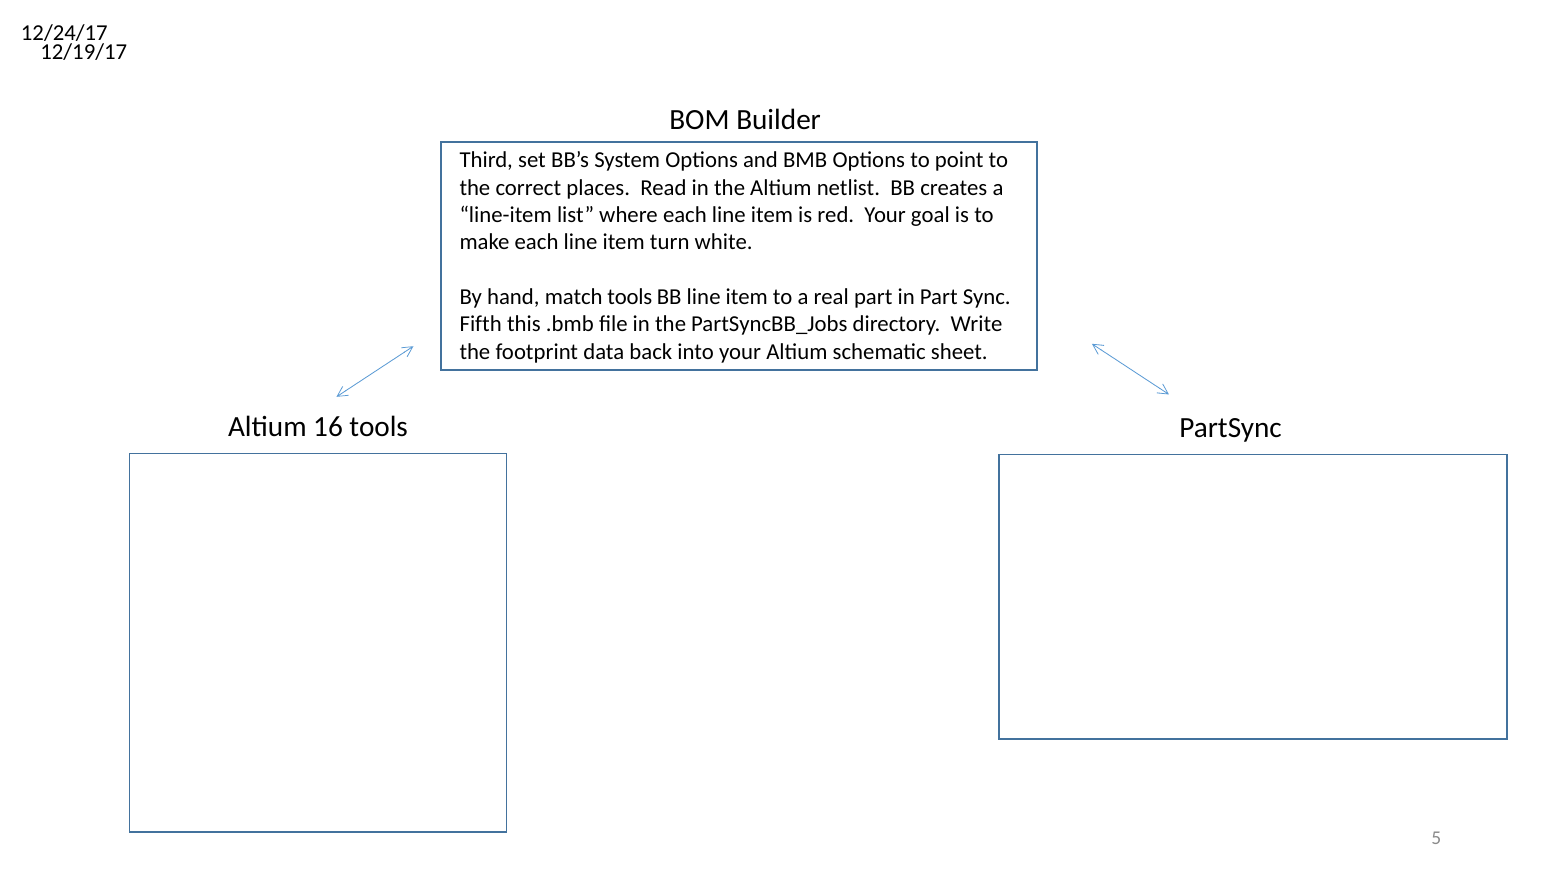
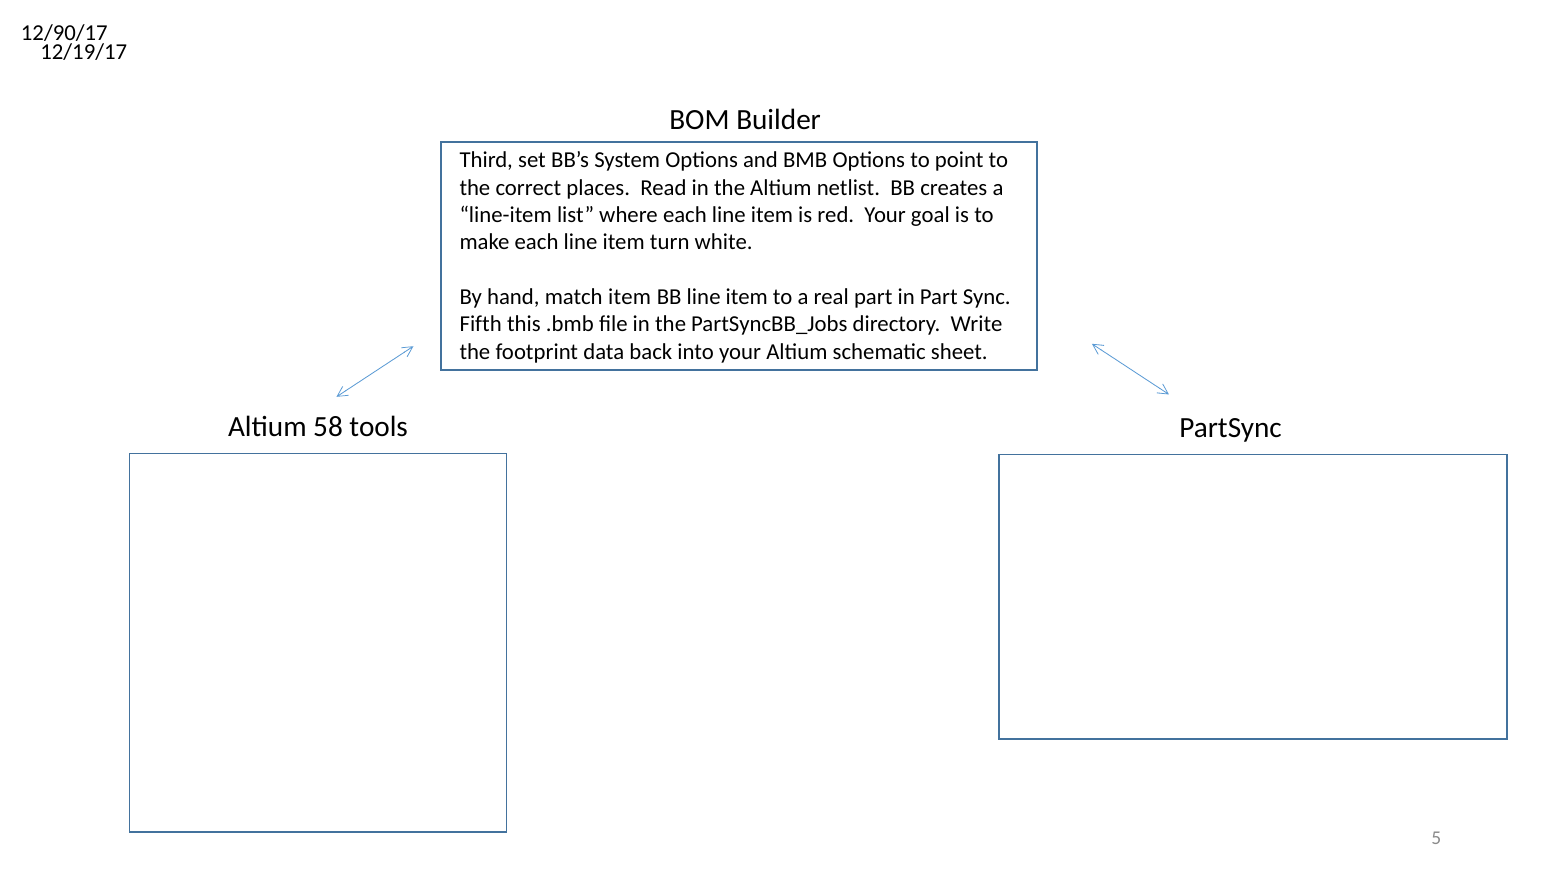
12/24/17: 12/24/17 -> 12/90/17
match tools: tools -> item
16: 16 -> 58
